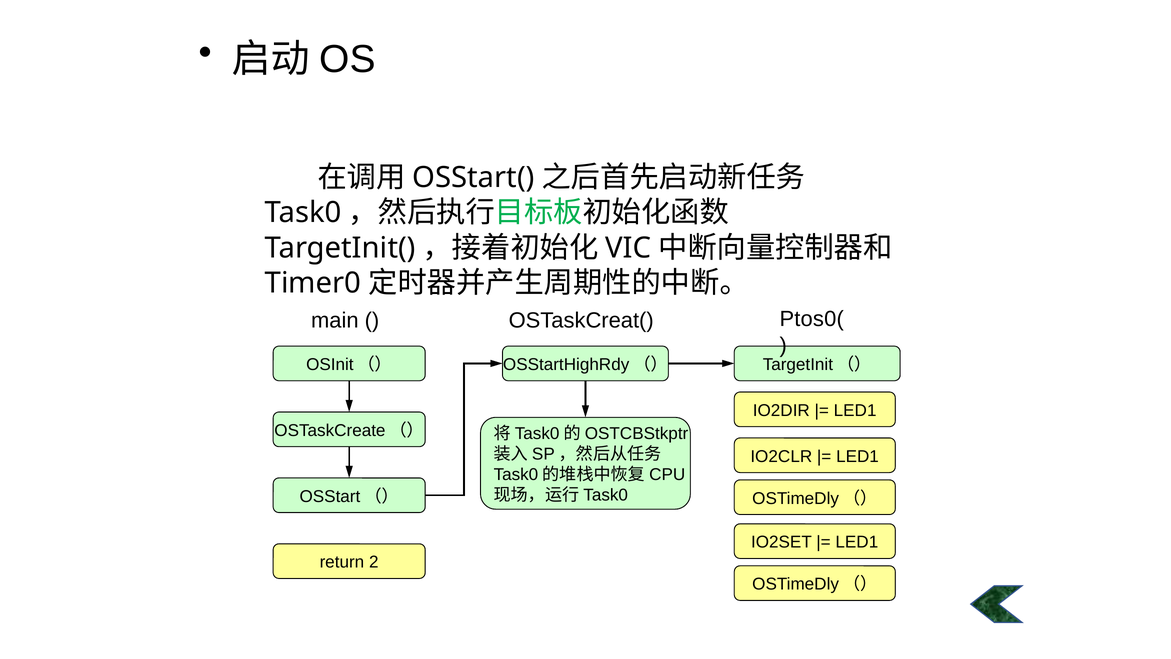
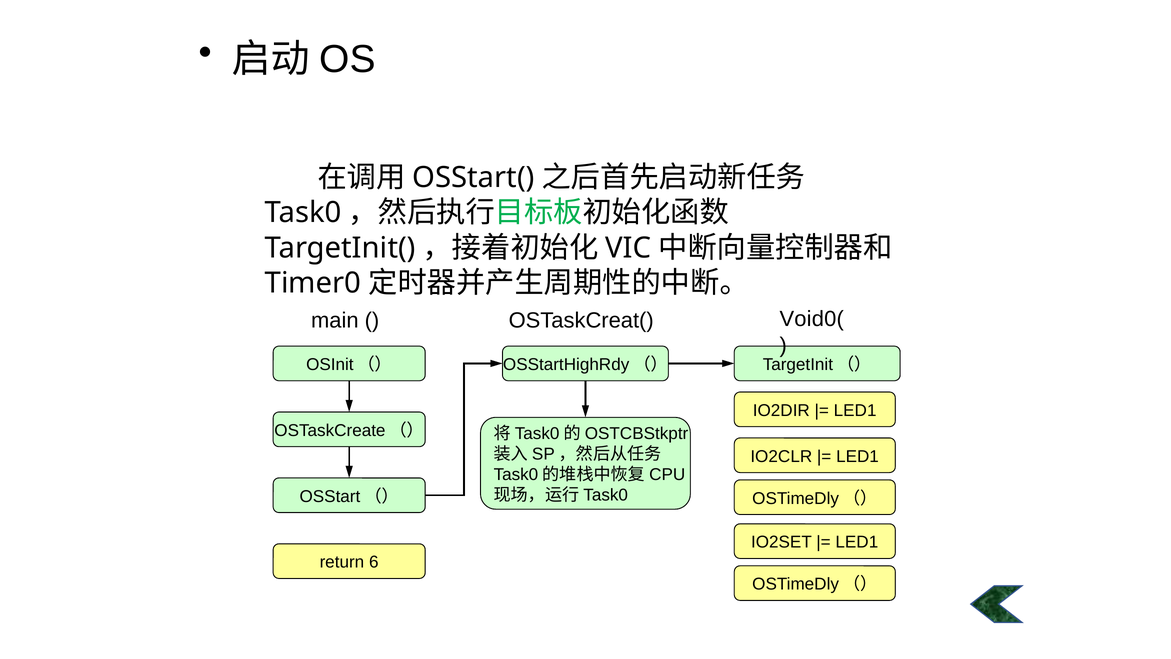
Ptos0(: Ptos0( -> Void0(
2: 2 -> 6
